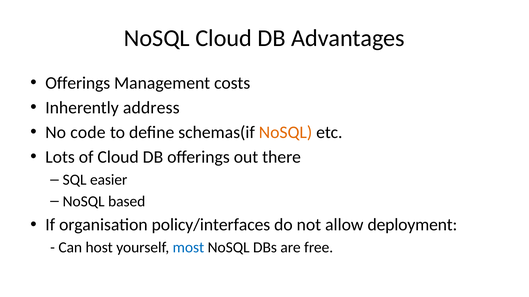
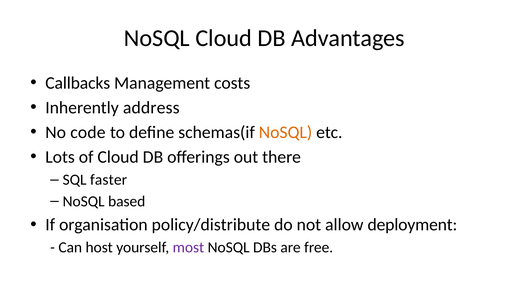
Offerings at (78, 83): Offerings -> Callbacks
easier: easier -> faster
policy/interfaces: policy/interfaces -> policy/distribute
most colour: blue -> purple
